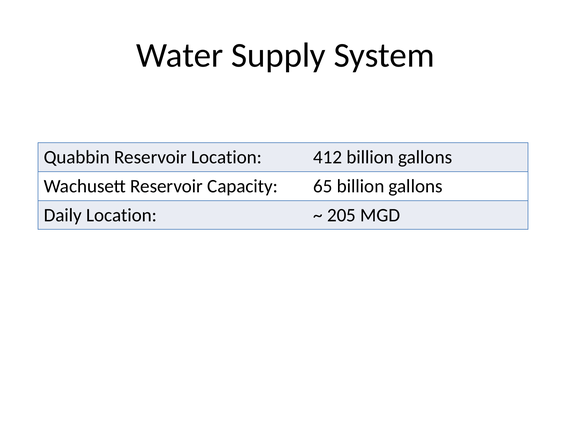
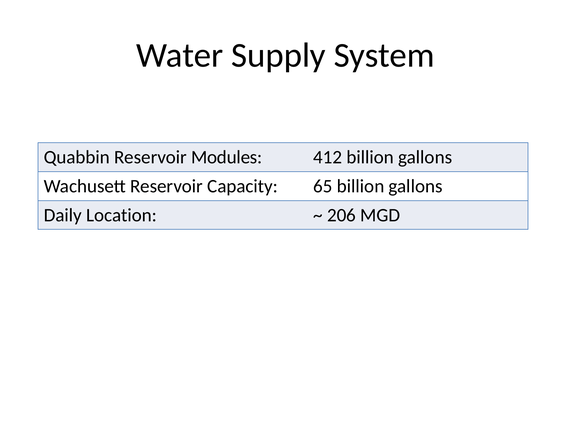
Reservoir Location: Location -> Modules
205: 205 -> 206
